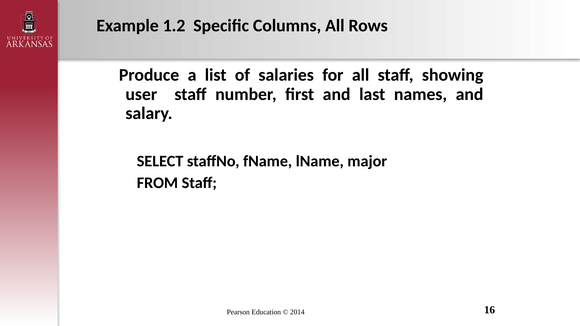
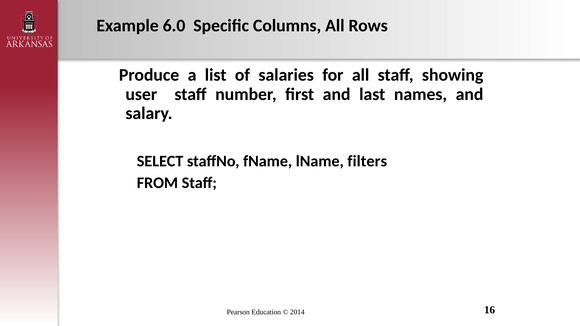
1.2: 1.2 -> 6.0
major: major -> filters
